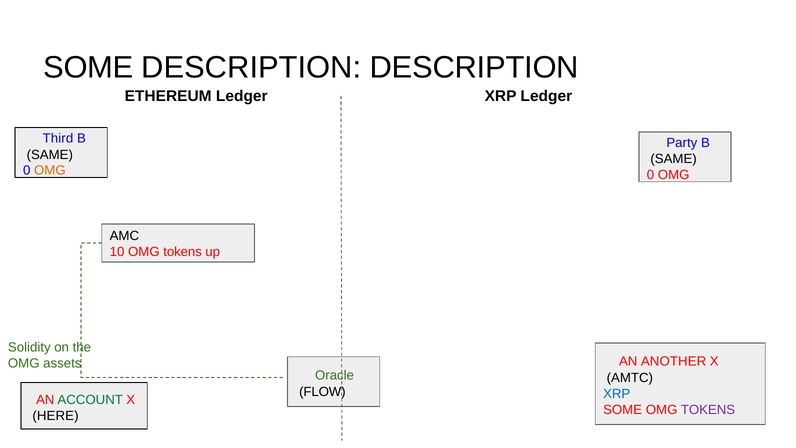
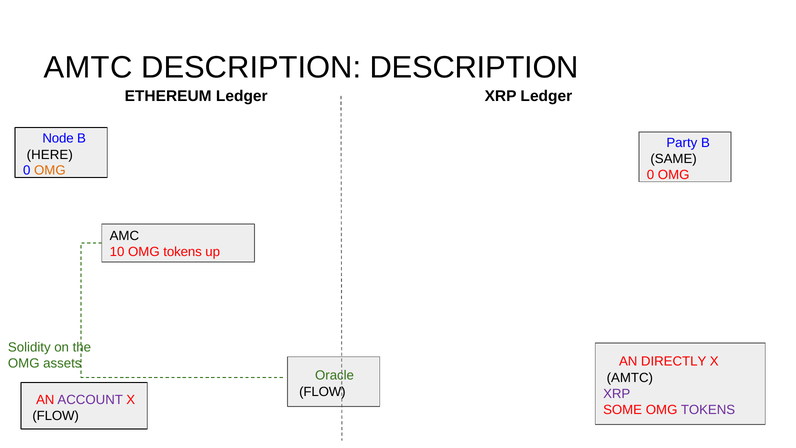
SOME at (88, 67): SOME -> AMTC
Third: Third -> Node
SAME at (50, 155): SAME -> HERE
ANOTHER: ANOTHER -> DIRECTLY
XRP at (617, 394) colour: blue -> purple
ACCOUNT colour: green -> purple
HERE at (55, 416): HERE -> FLOW
